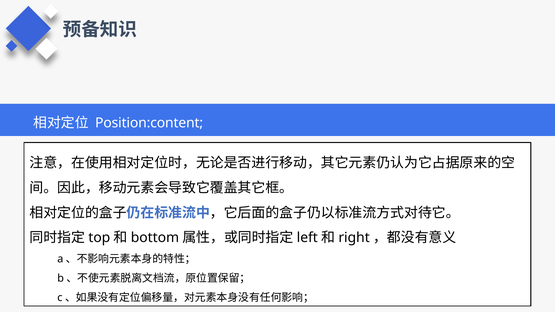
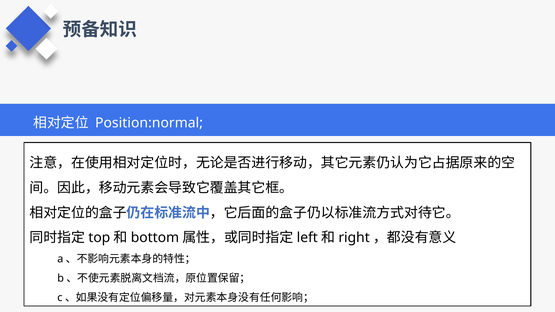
Position:content: Position:content -> Position:normal
